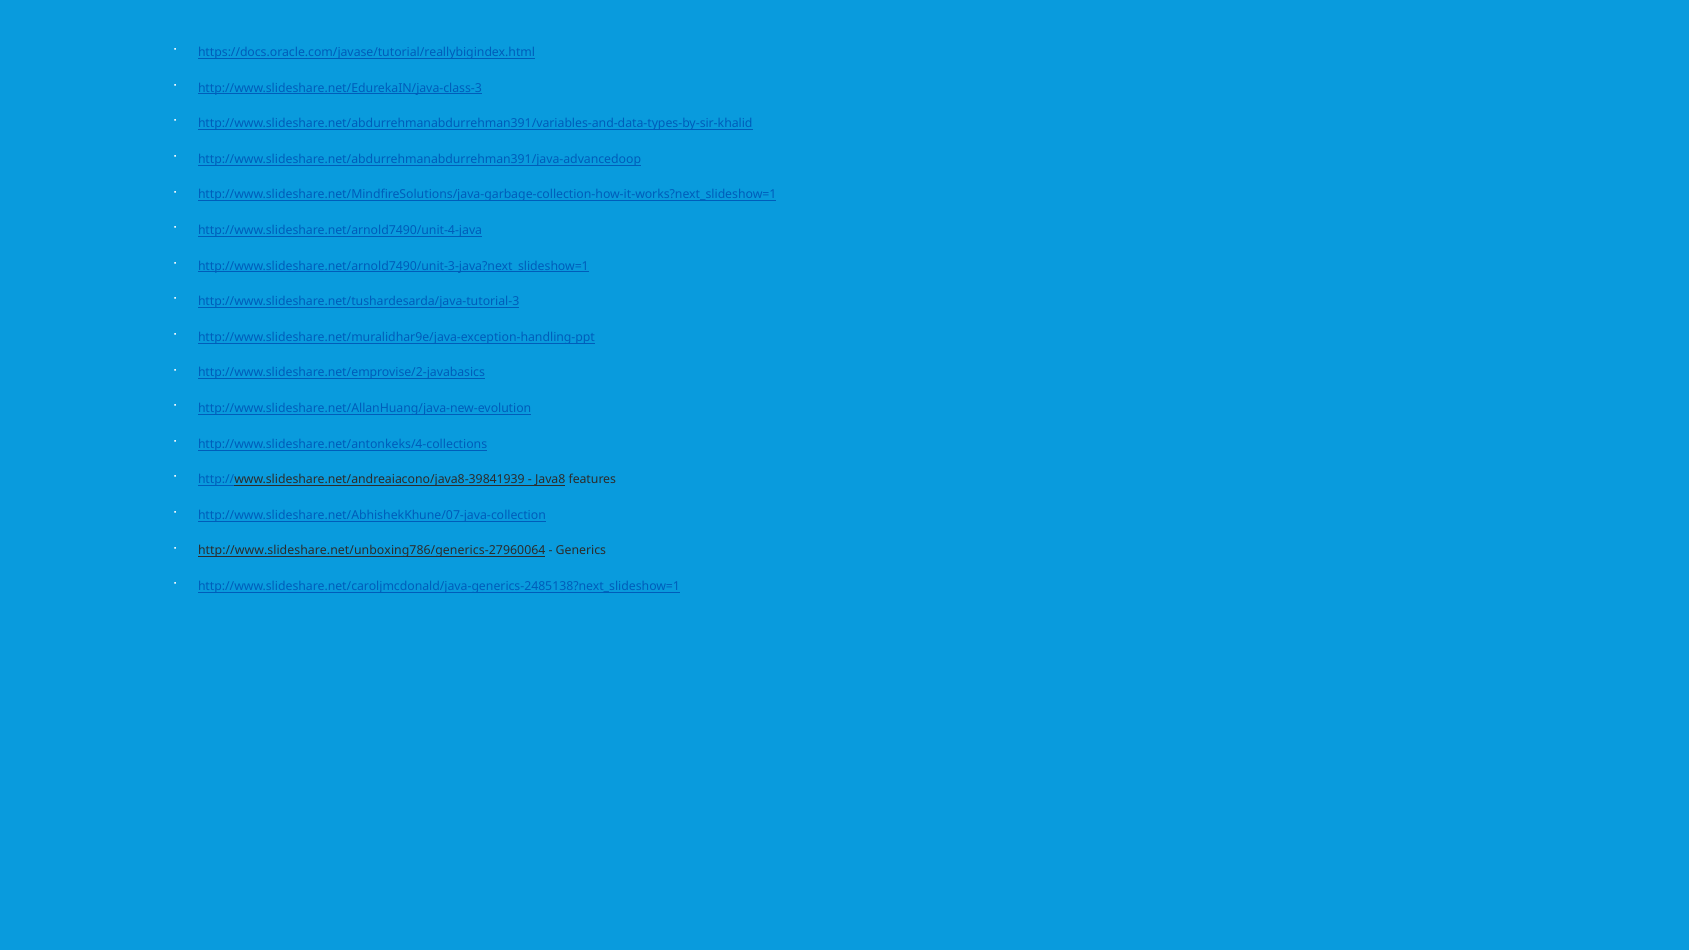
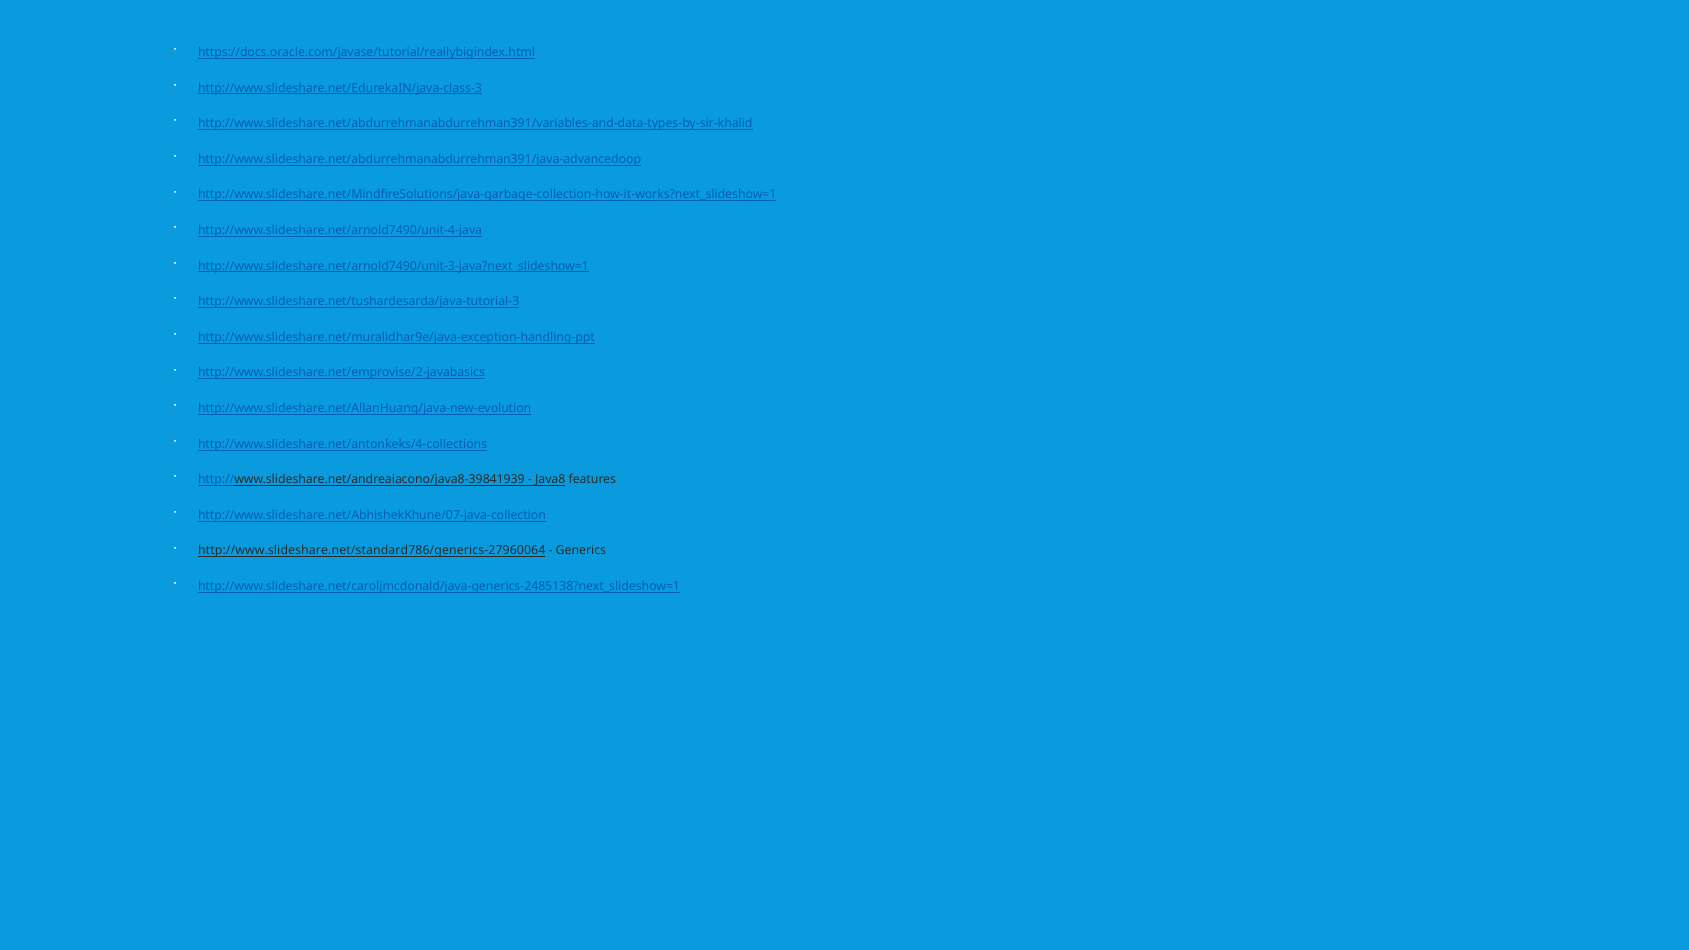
http://www.slideshare.net/unboxing786/generics-27960064: http://www.slideshare.net/unboxing786/generics-27960064 -> http://www.slideshare.net/standard786/generics-27960064
